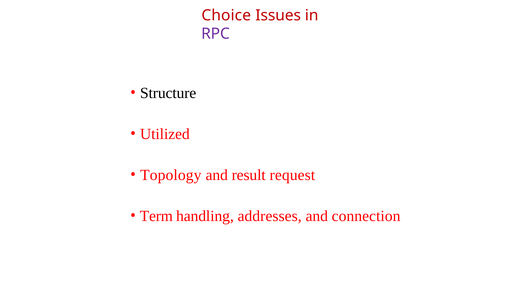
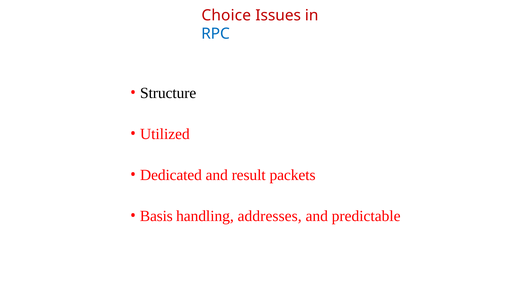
RPC colour: purple -> blue
Topology: Topology -> Dedicated
request: request -> packets
Term: Term -> Basis
connection: connection -> predictable
